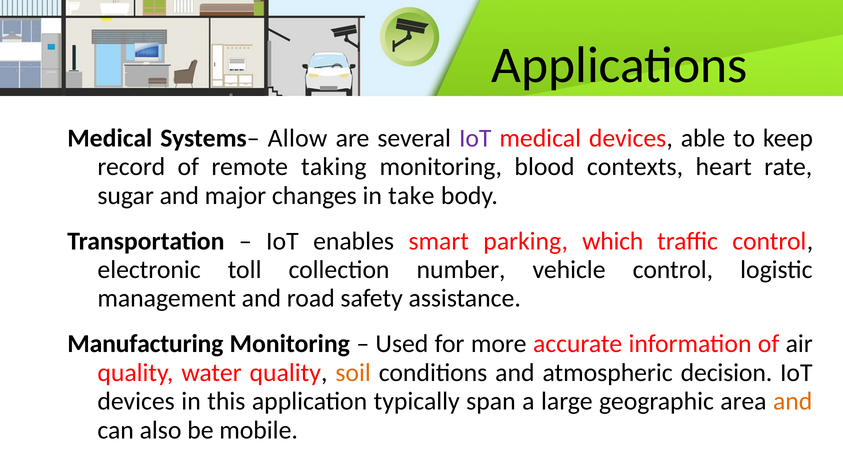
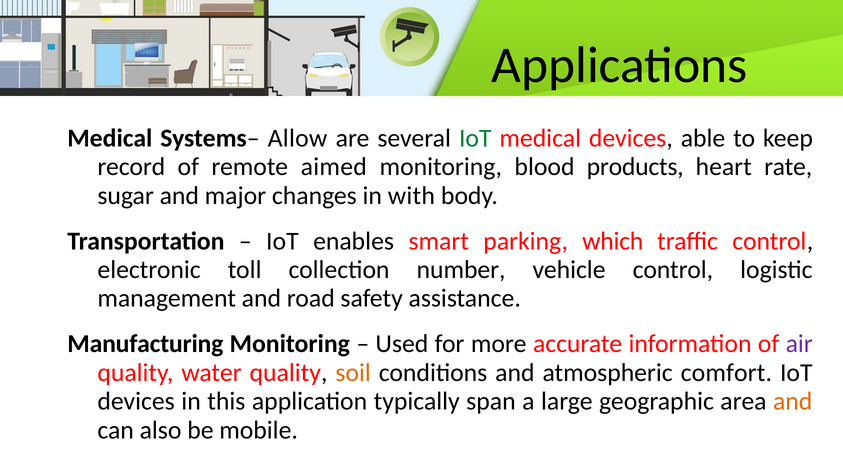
IoT at (475, 138) colour: purple -> green
taking: taking -> aimed
contexts: contexts -> products
take: take -> with
air colour: black -> purple
decision: decision -> comfort
